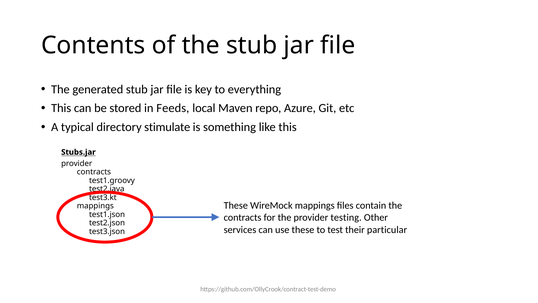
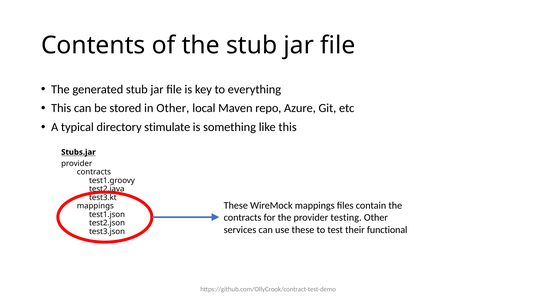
in Feeds: Feeds -> Other
particular: particular -> functional
